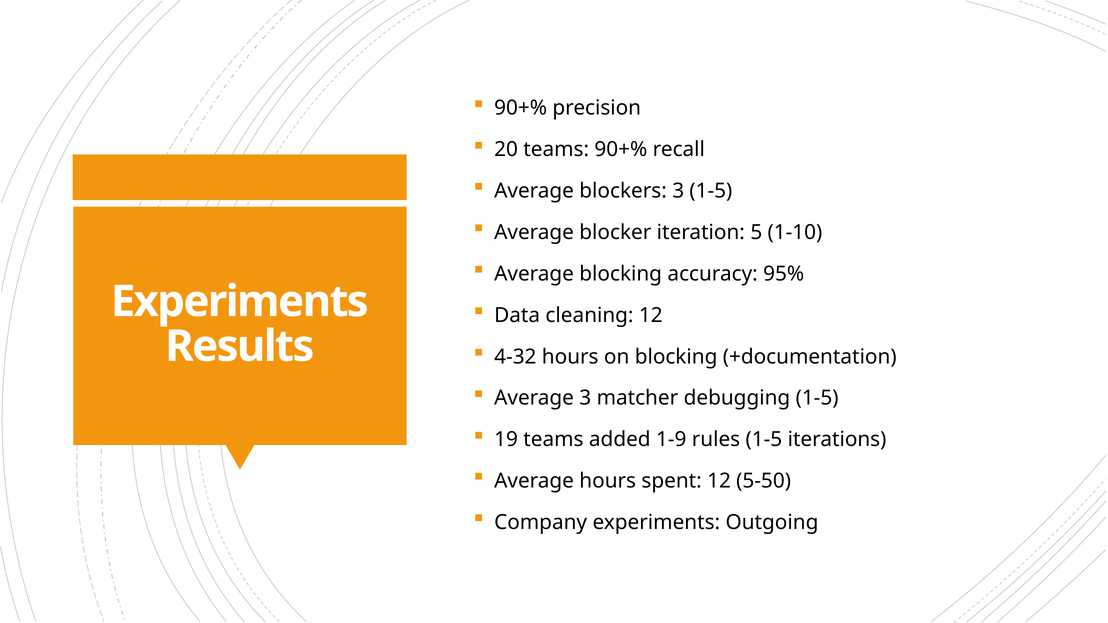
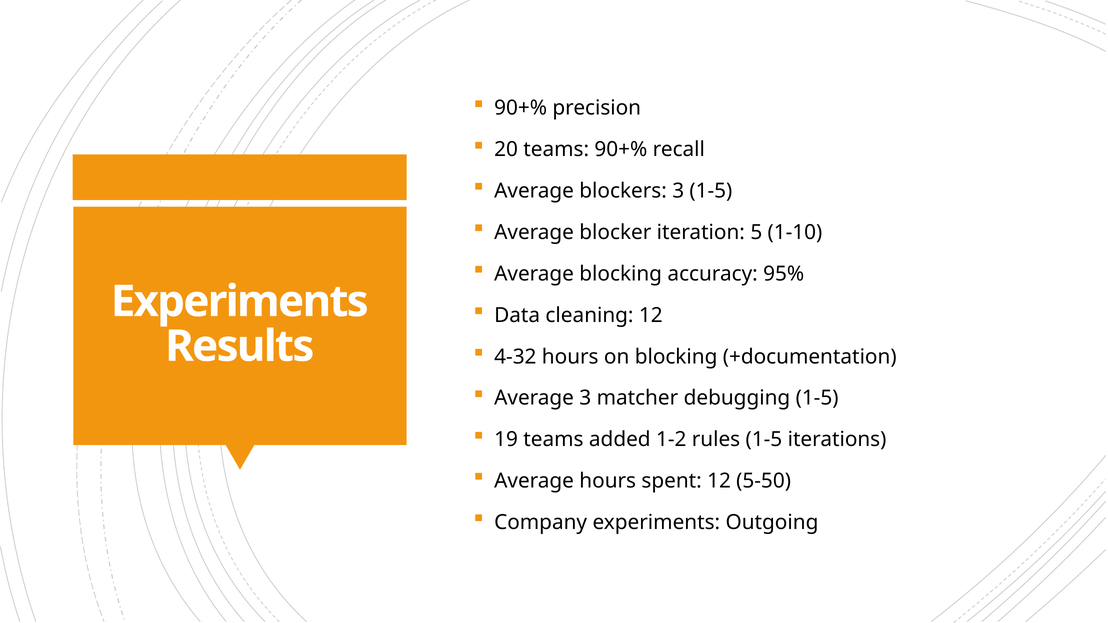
1-9: 1-9 -> 1-2
